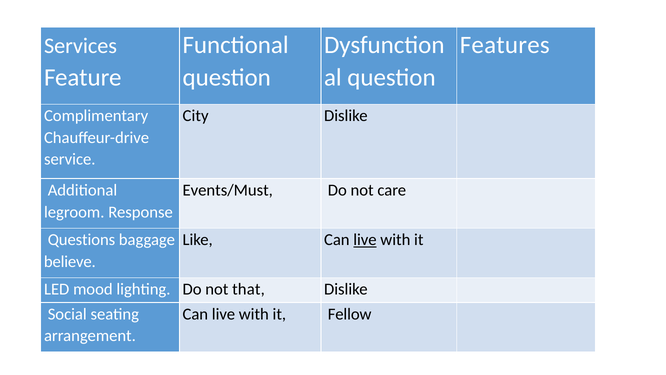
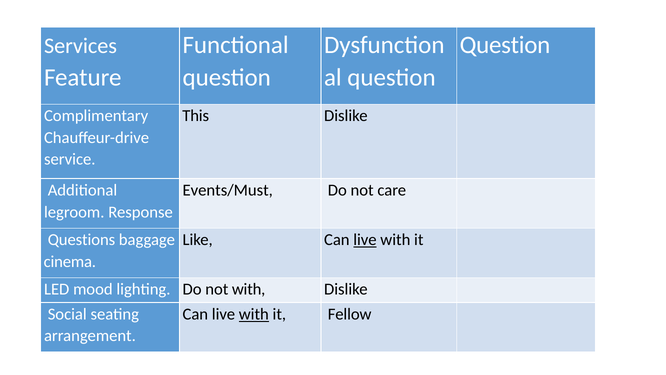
Features at (505, 45): Features -> Question
City: City -> This
believe: believe -> cinema
not that: that -> with
with at (254, 314) underline: none -> present
